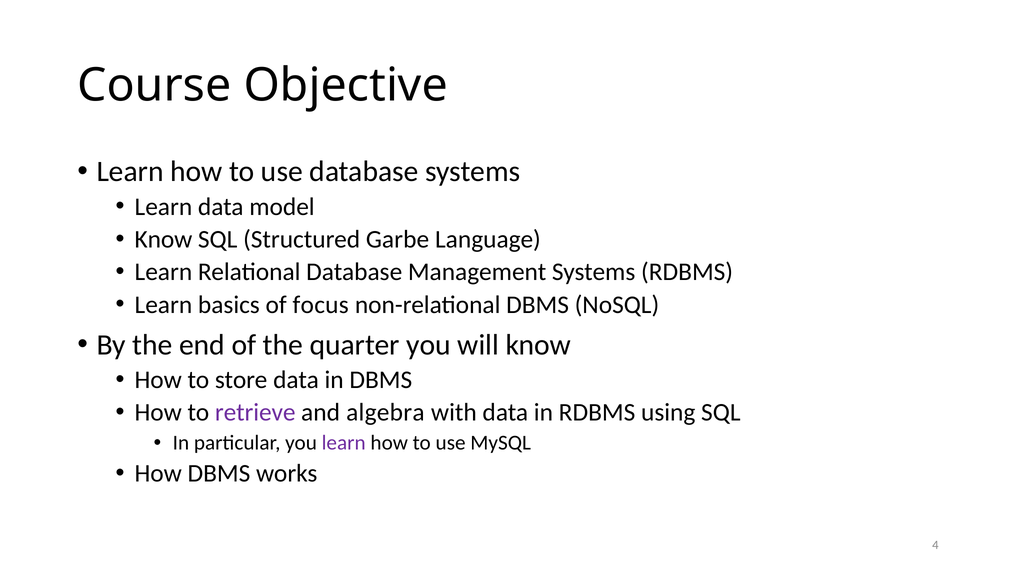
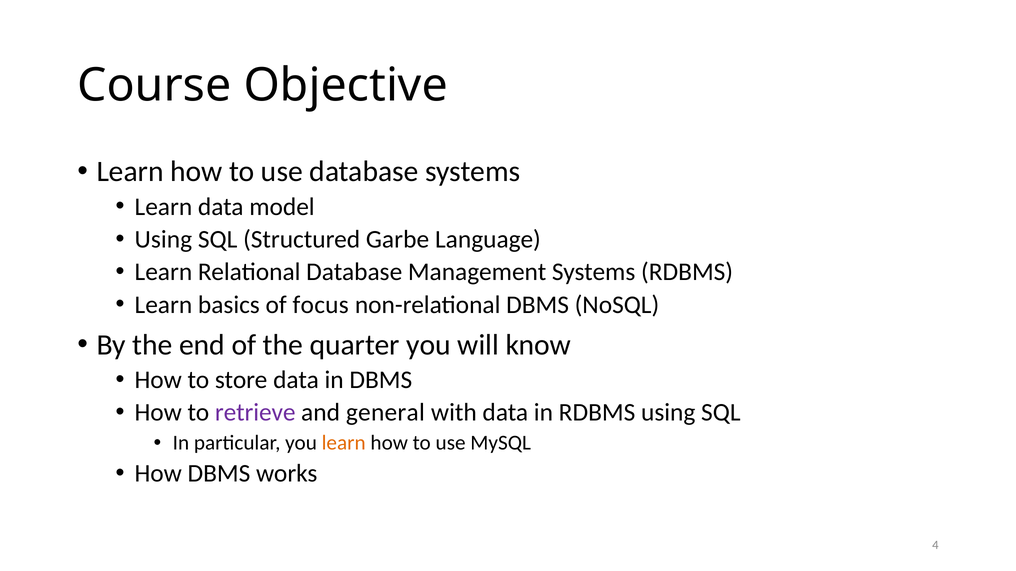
Know at (163, 240): Know -> Using
algebra: algebra -> general
learn at (344, 443) colour: purple -> orange
